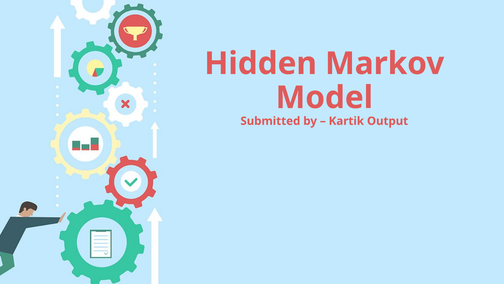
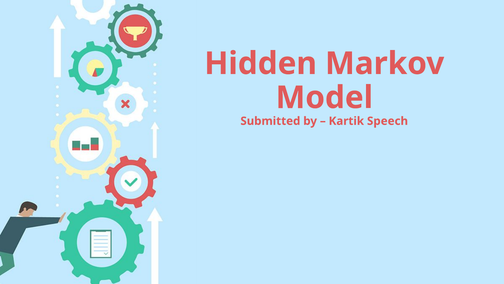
Output: Output -> Speech
